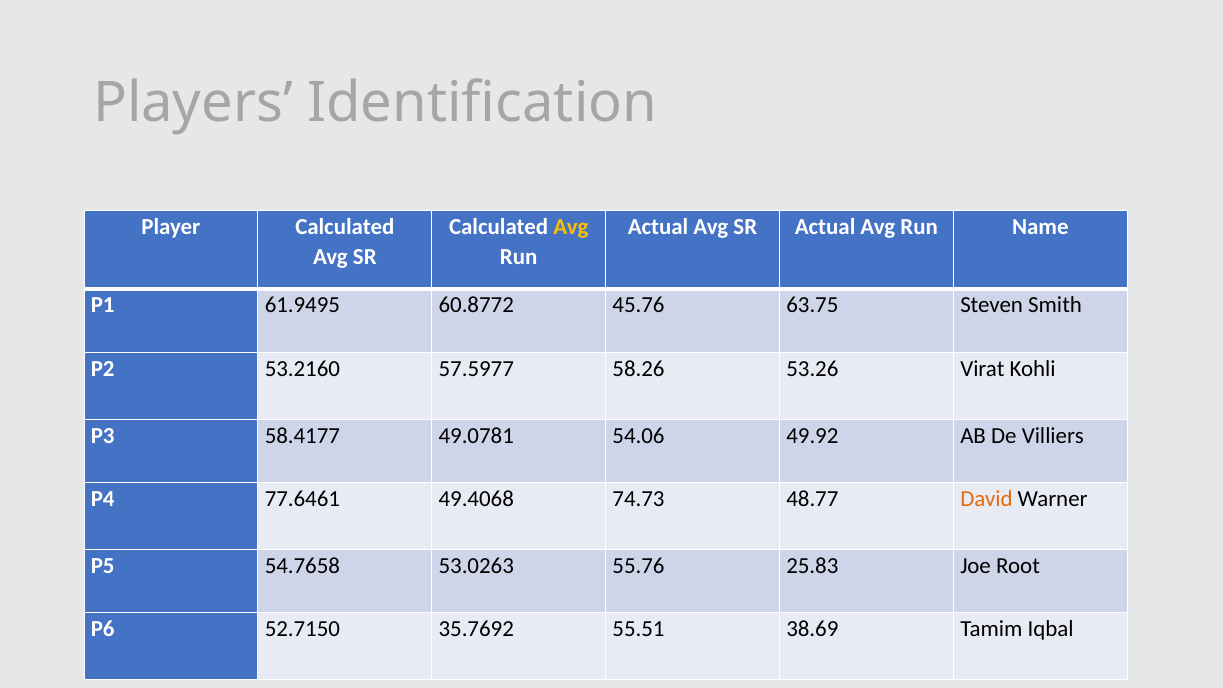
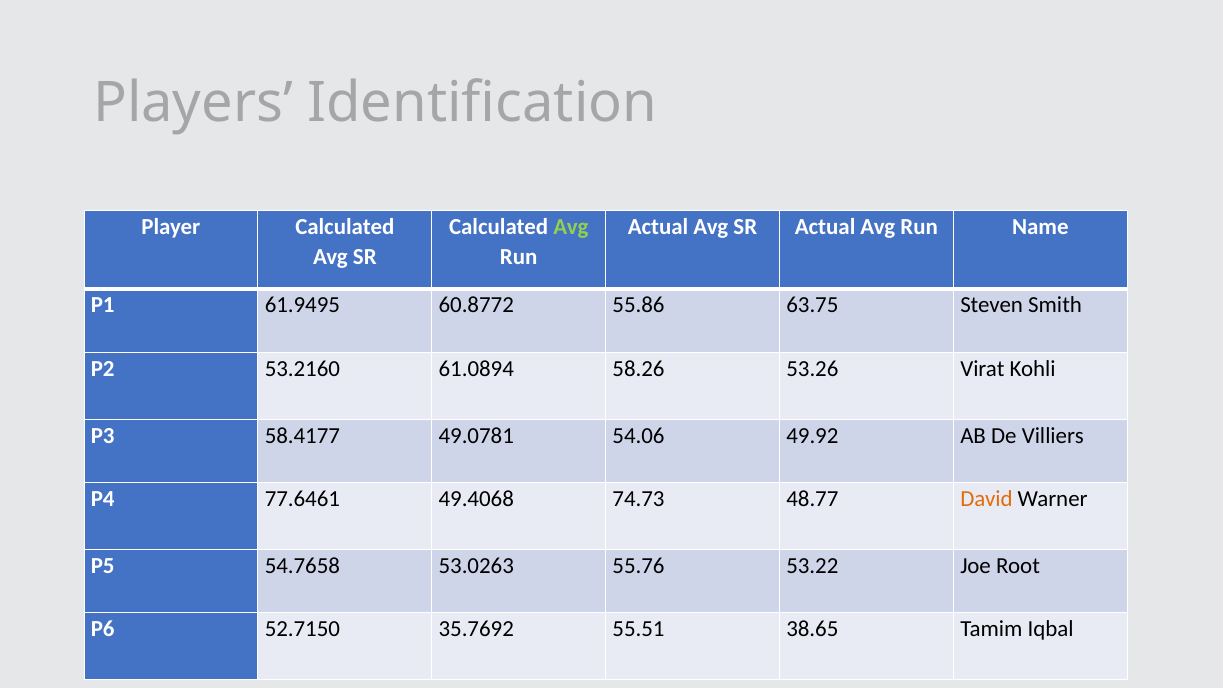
Avg at (571, 227) colour: yellow -> light green
45.76: 45.76 -> 55.86
57.5977: 57.5977 -> 61.0894
25.83: 25.83 -> 53.22
38.69: 38.69 -> 38.65
